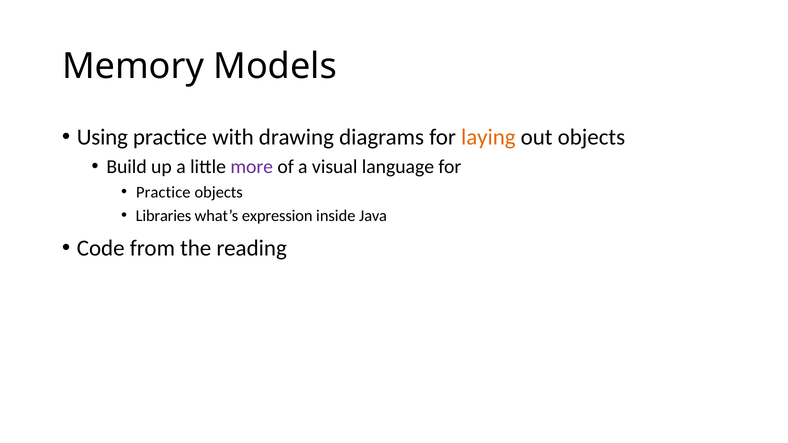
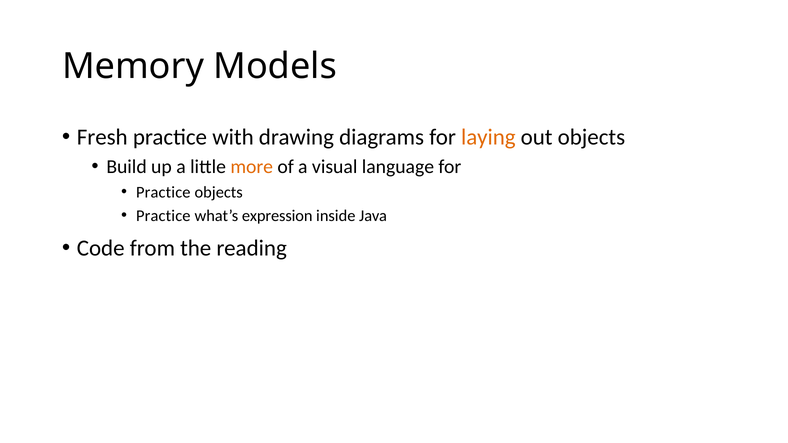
Using: Using -> Fresh
more colour: purple -> orange
Libraries at (163, 216): Libraries -> Practice
